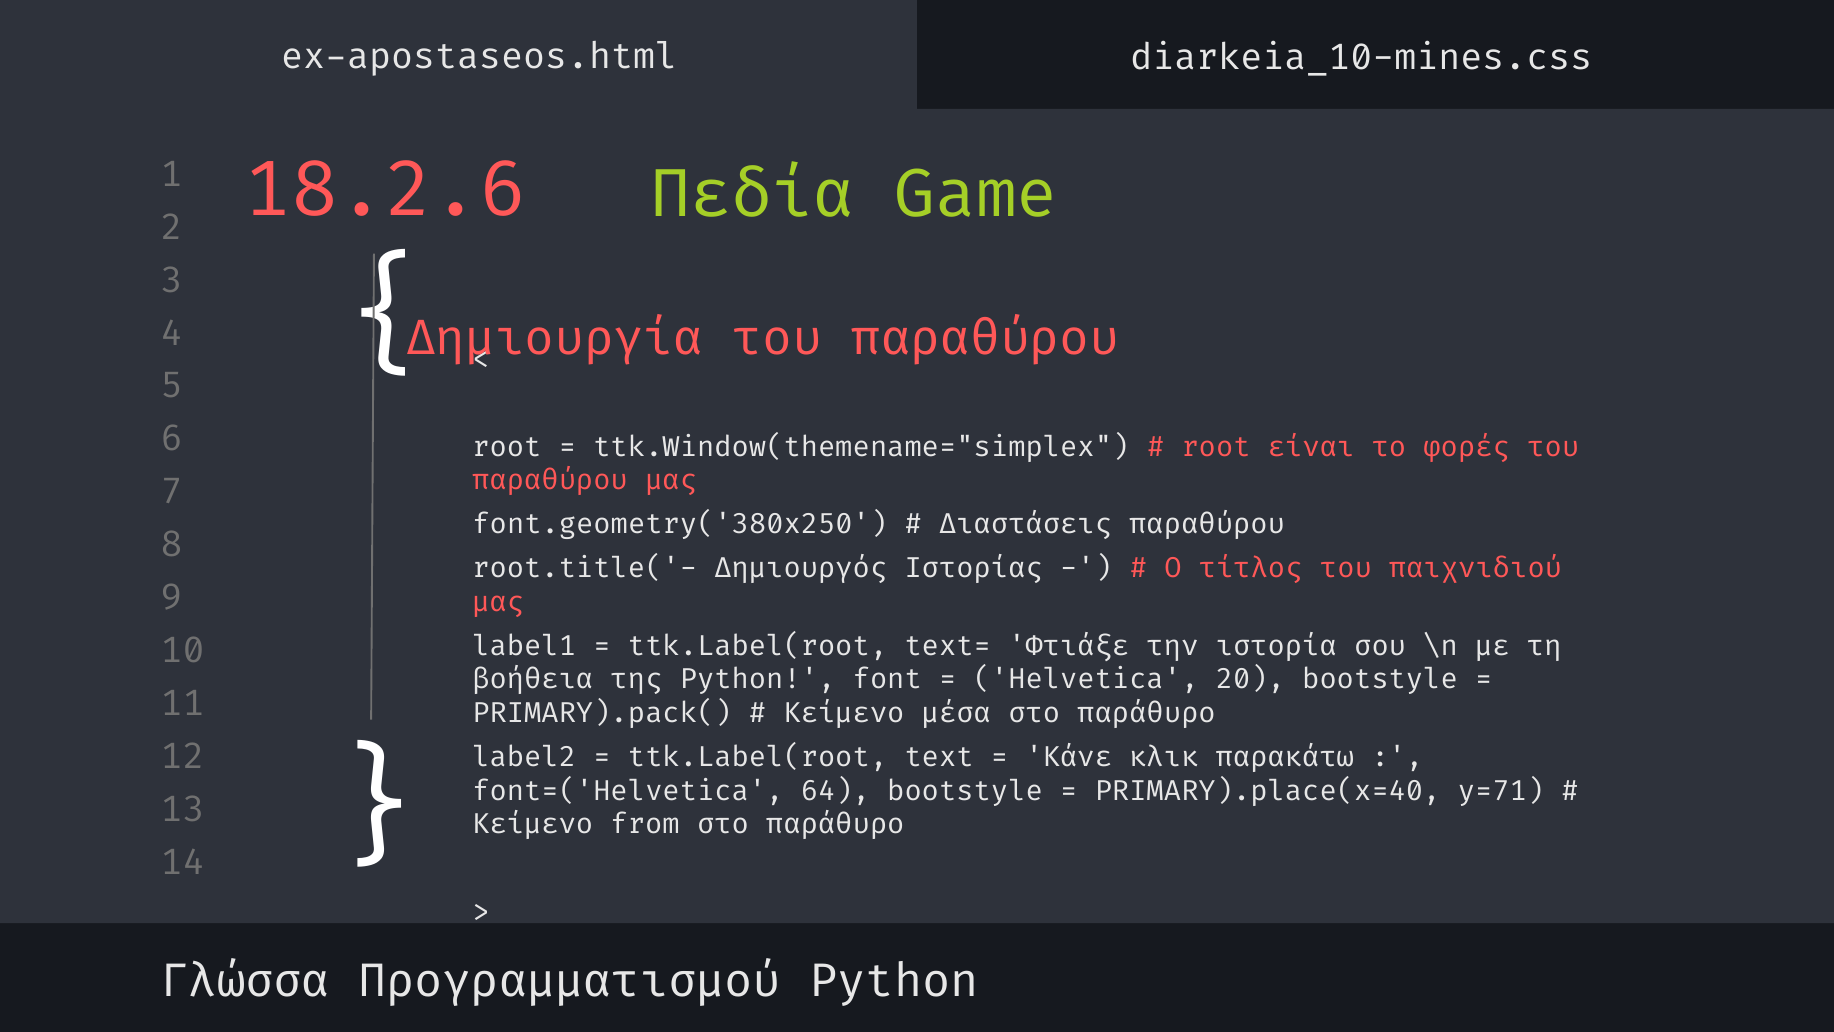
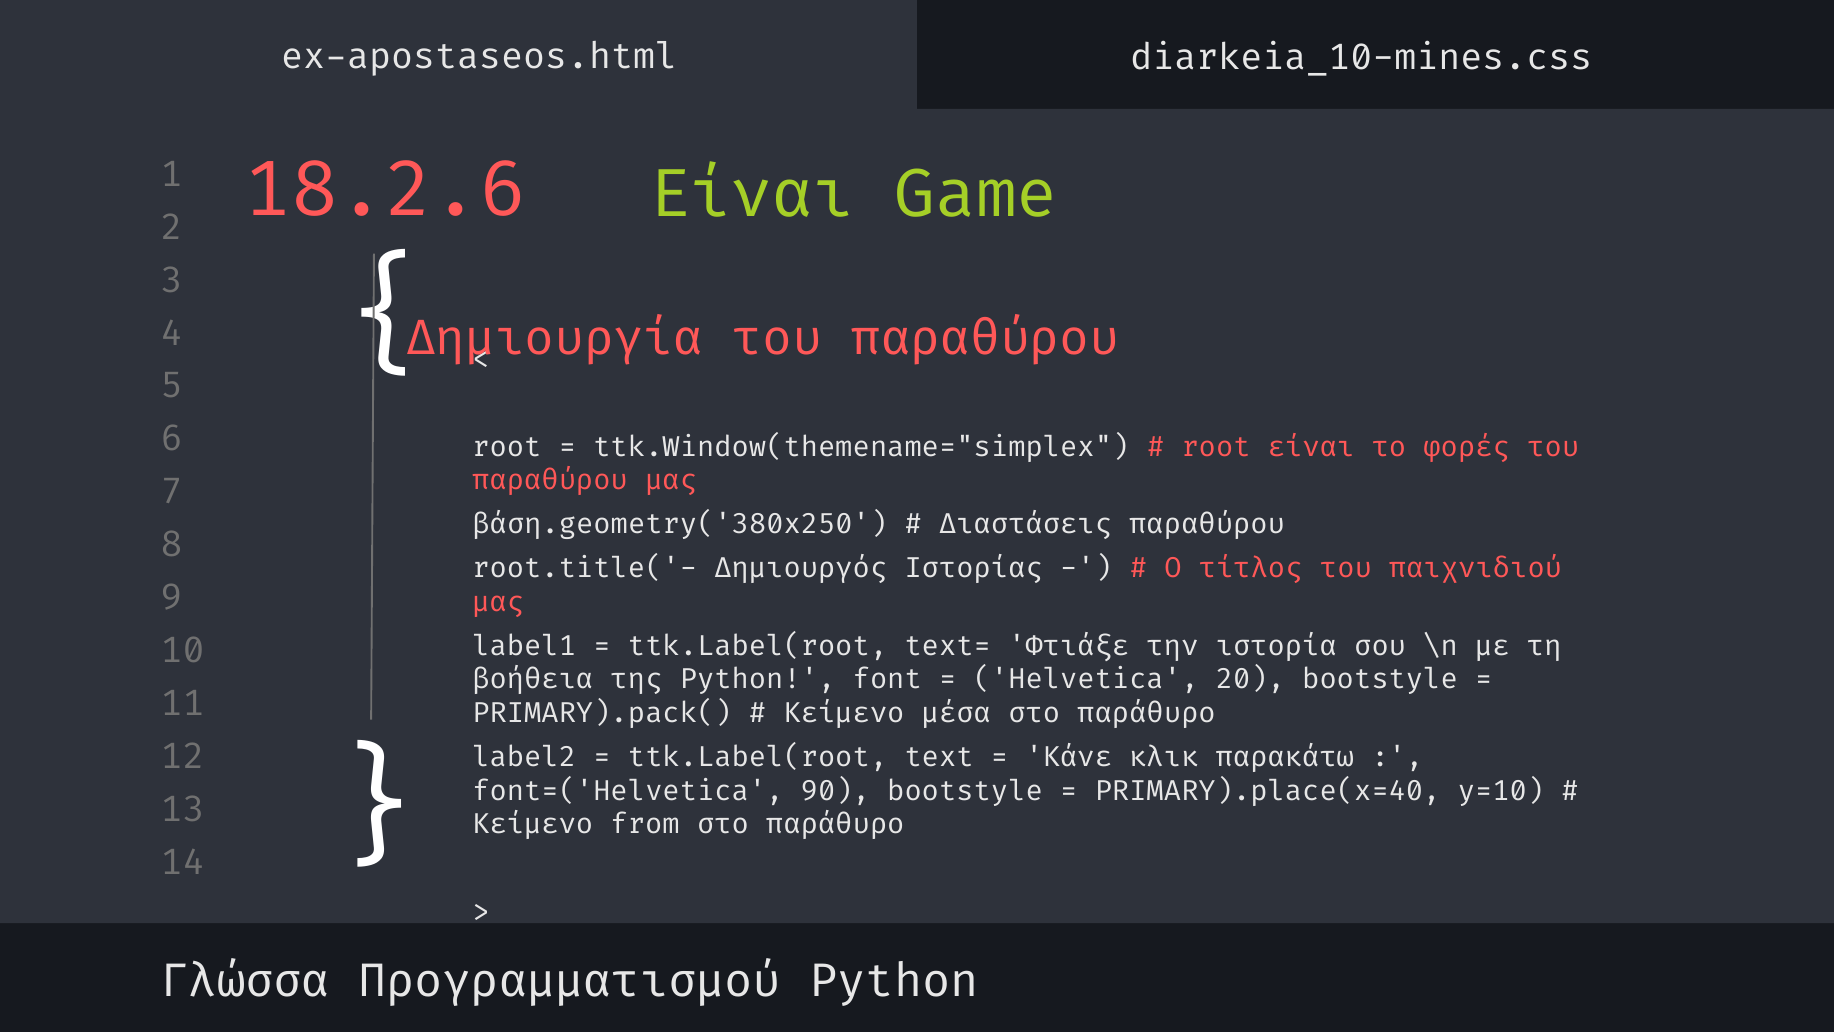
Πεδία at (752, 194): Πεδία -> Είναι
font.geometry('380x250: font.geometry('380x250 -> βάση.geometry('380x250
64: 64 -> 90
y=71: y=71 -> y=10
